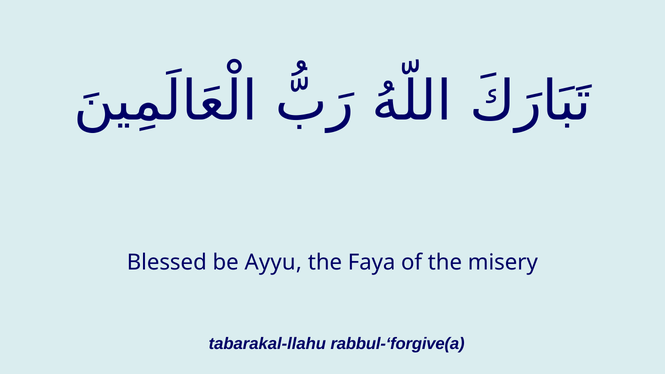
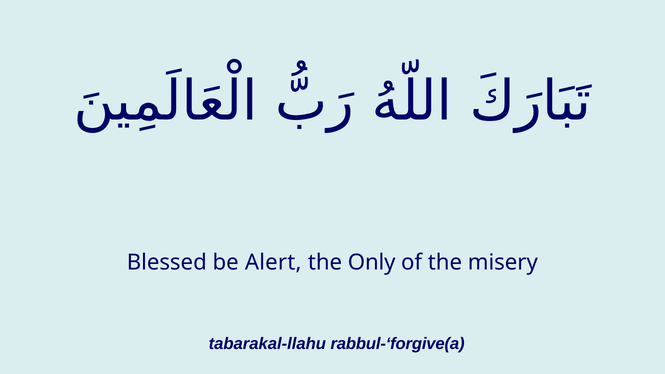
Ayyu: Ayyu -> Alert
Faya: Faya -> Only
